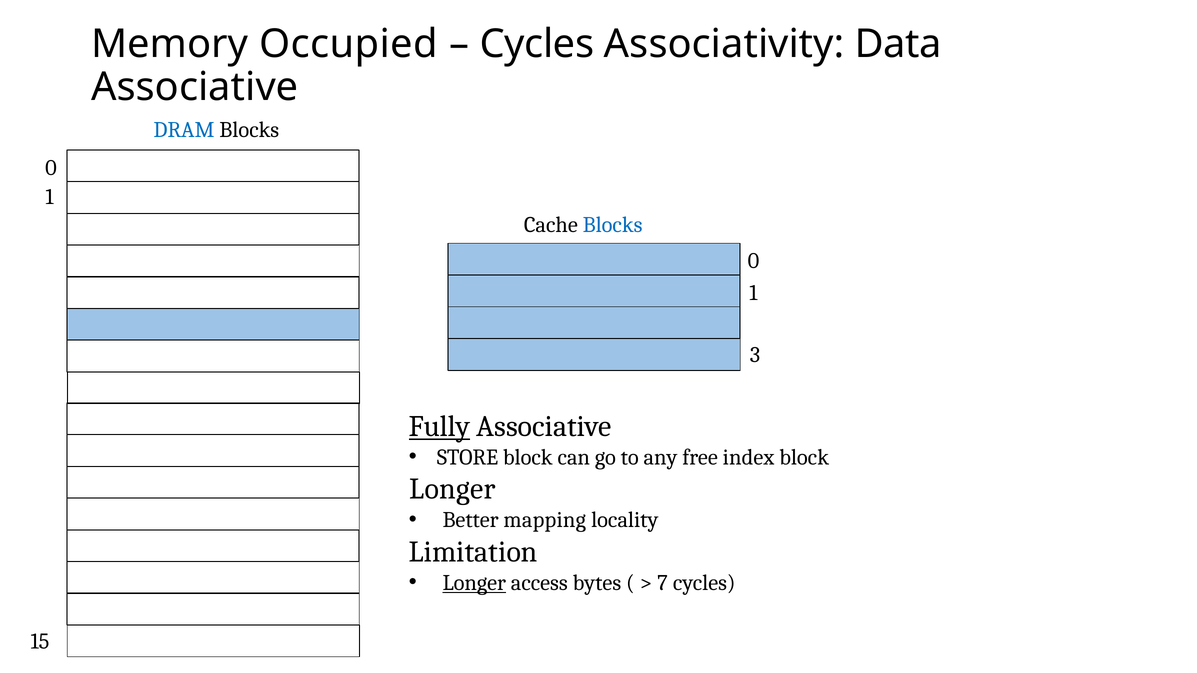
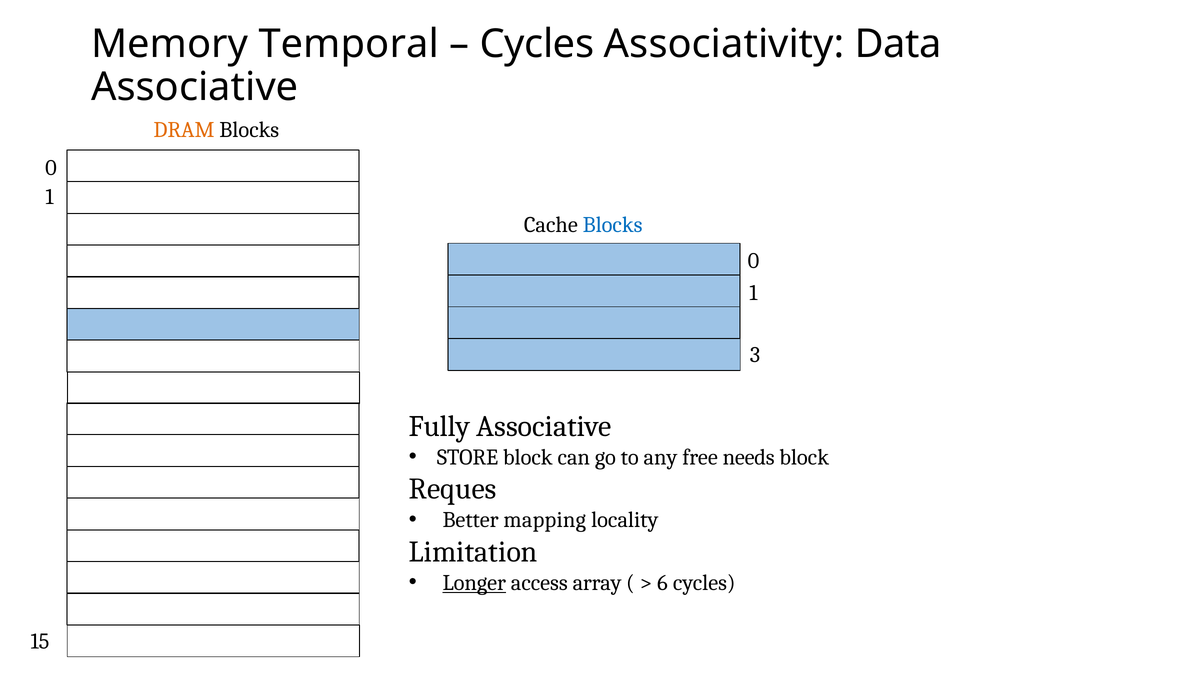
Occupied: Occupied -> Temporal
DRAM colour: blue -> orange
Fully underline: present -> none
index: index -> needs
Longer at (453, 489): Longer -> Reques
bytes: bytes -> array
7: 7 -> 6
